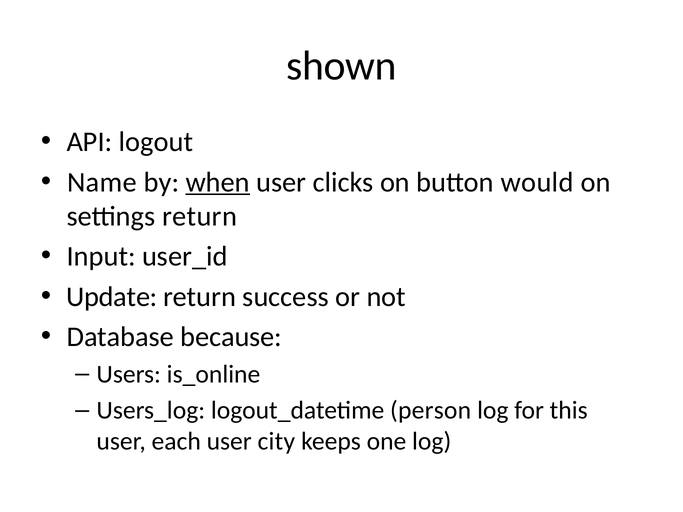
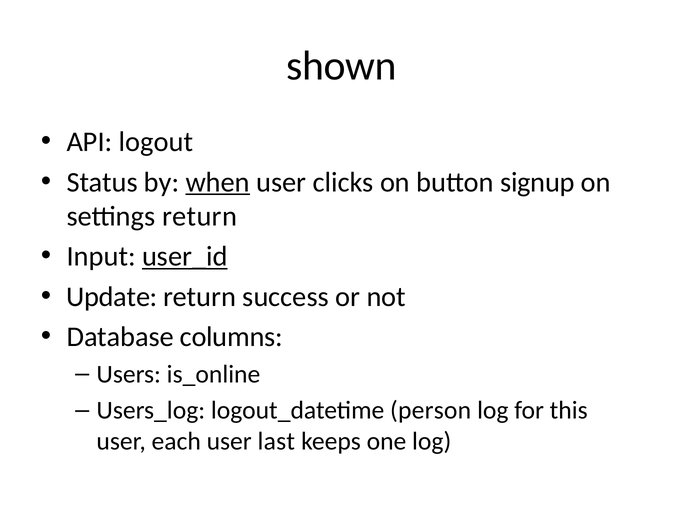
Name: Name -> Status
would: would -> signup
user_id underline: none -> present
because: because -> columns
city: city -> last
